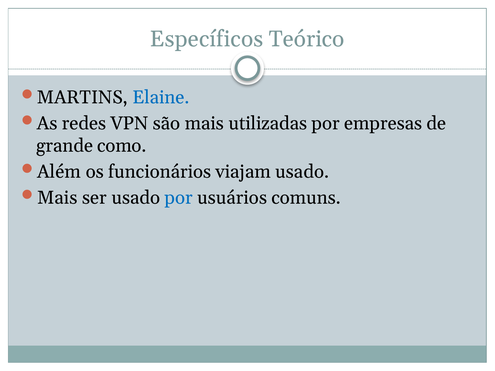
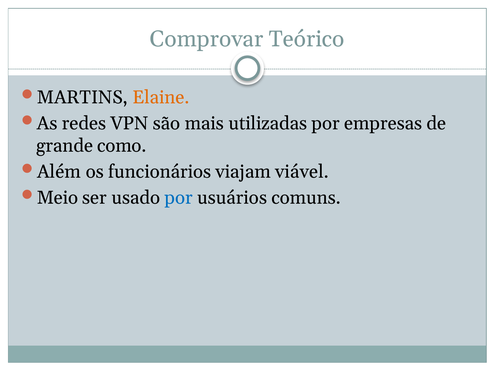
Específicos: Específicos -> Comprovar
Elaine colour: blue -> orange
viajam usado: usado -> viável
Mais at (57, 198): Mais -> Meio
